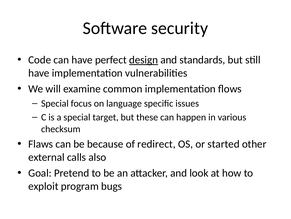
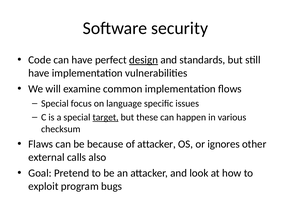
target underline: none -> present
of redirect: redirect -> attacker
started: started -> ignores
